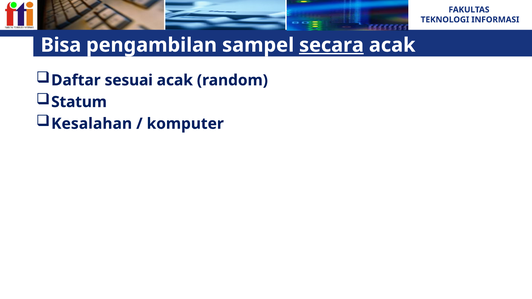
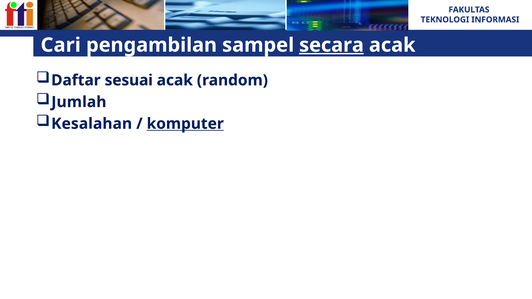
Bisa: Bisa -> Cari
Statum: Statum -> Jumlah
komputer underline: none -> present
